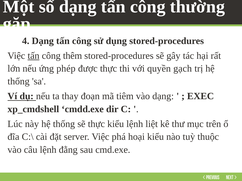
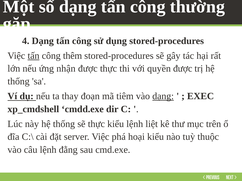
phép: phép -> nhận
quyền gạch: gạch -> được
dạng at (163, 96) underline: none -> present
